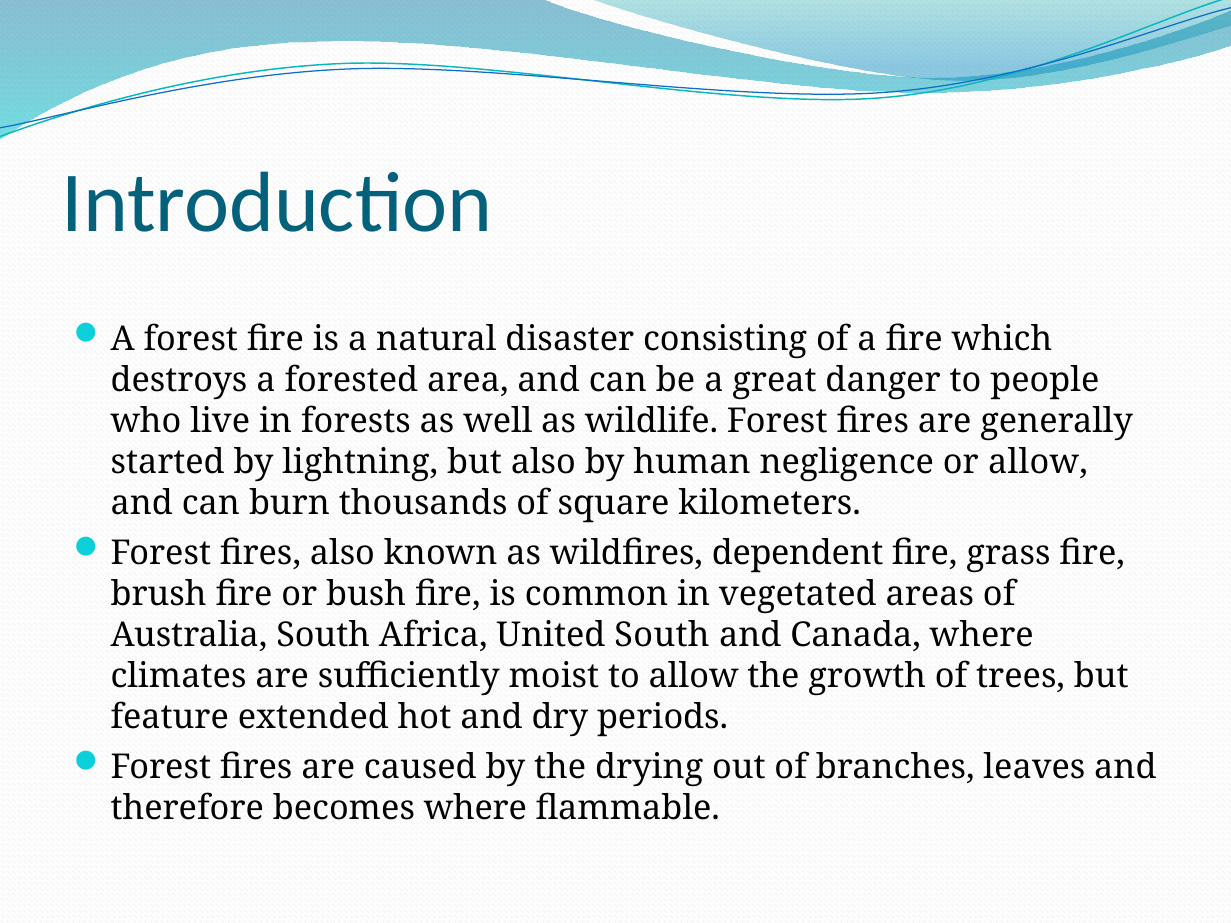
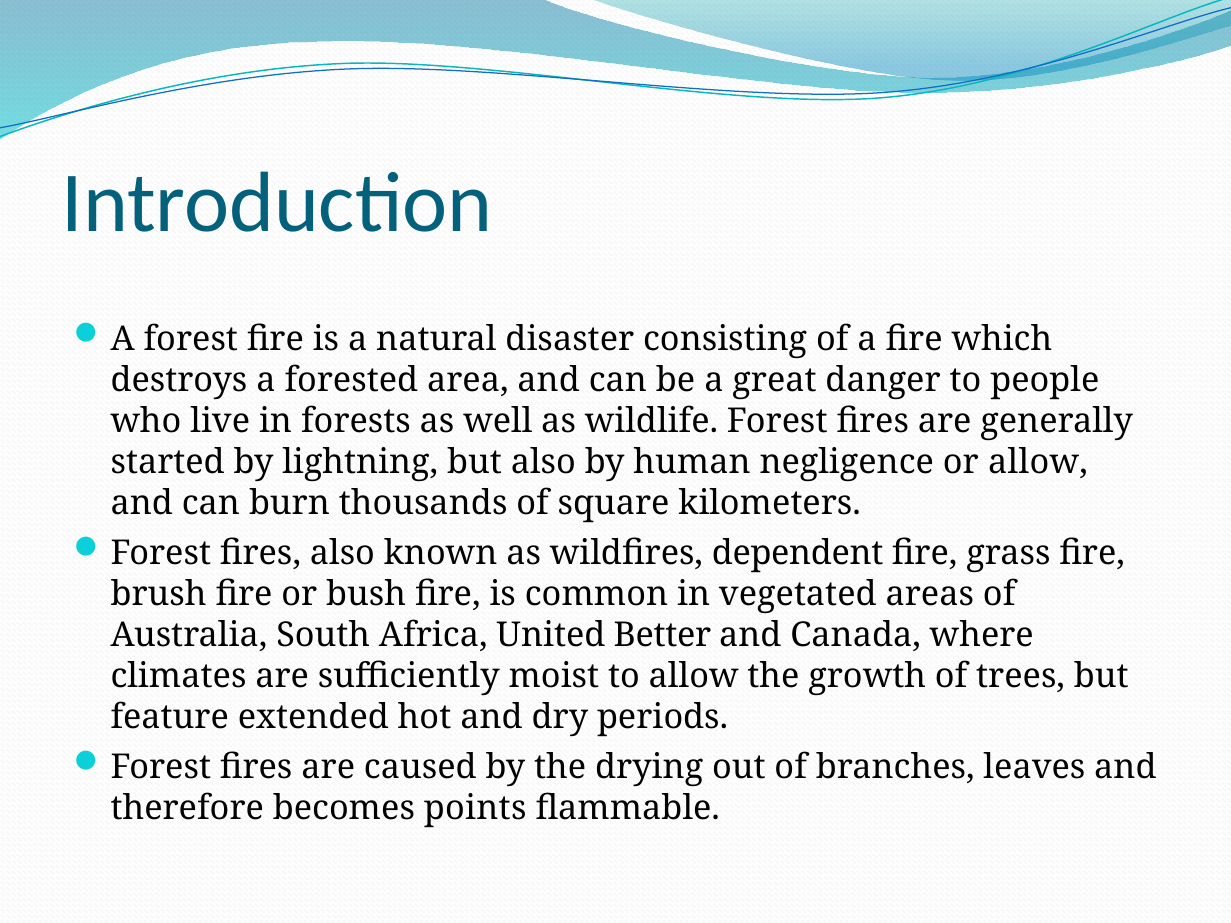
United South: South -> Better
becomes where: where -> points
